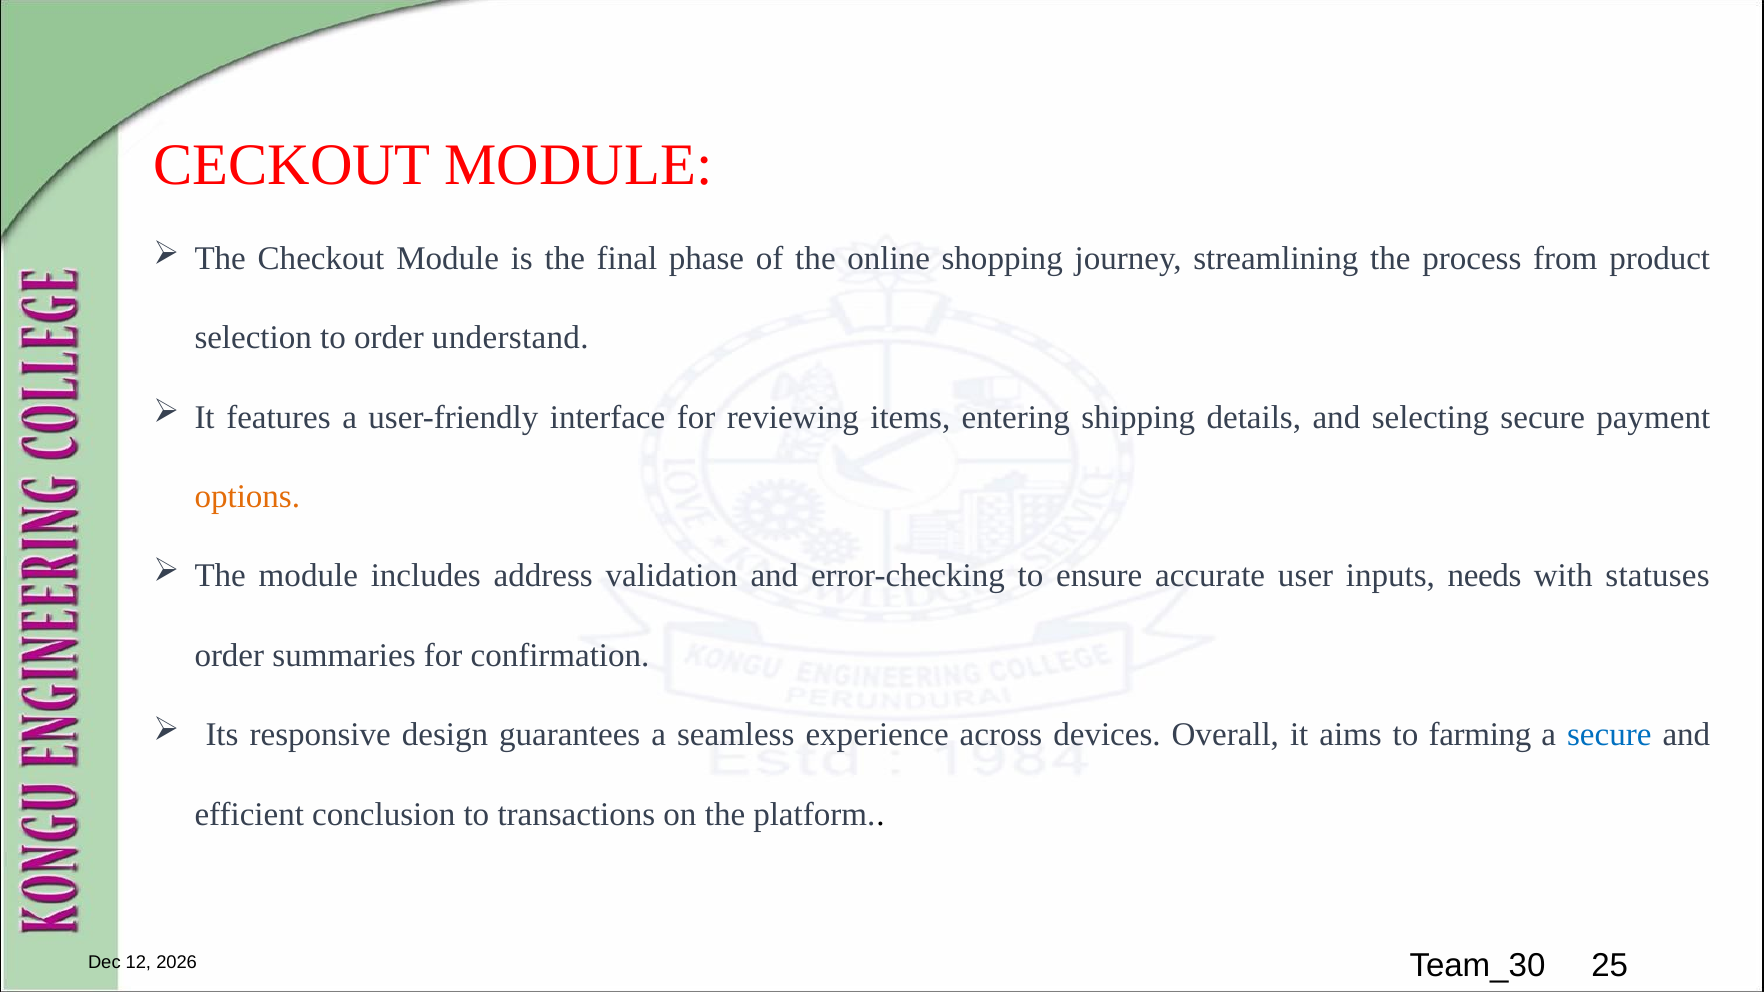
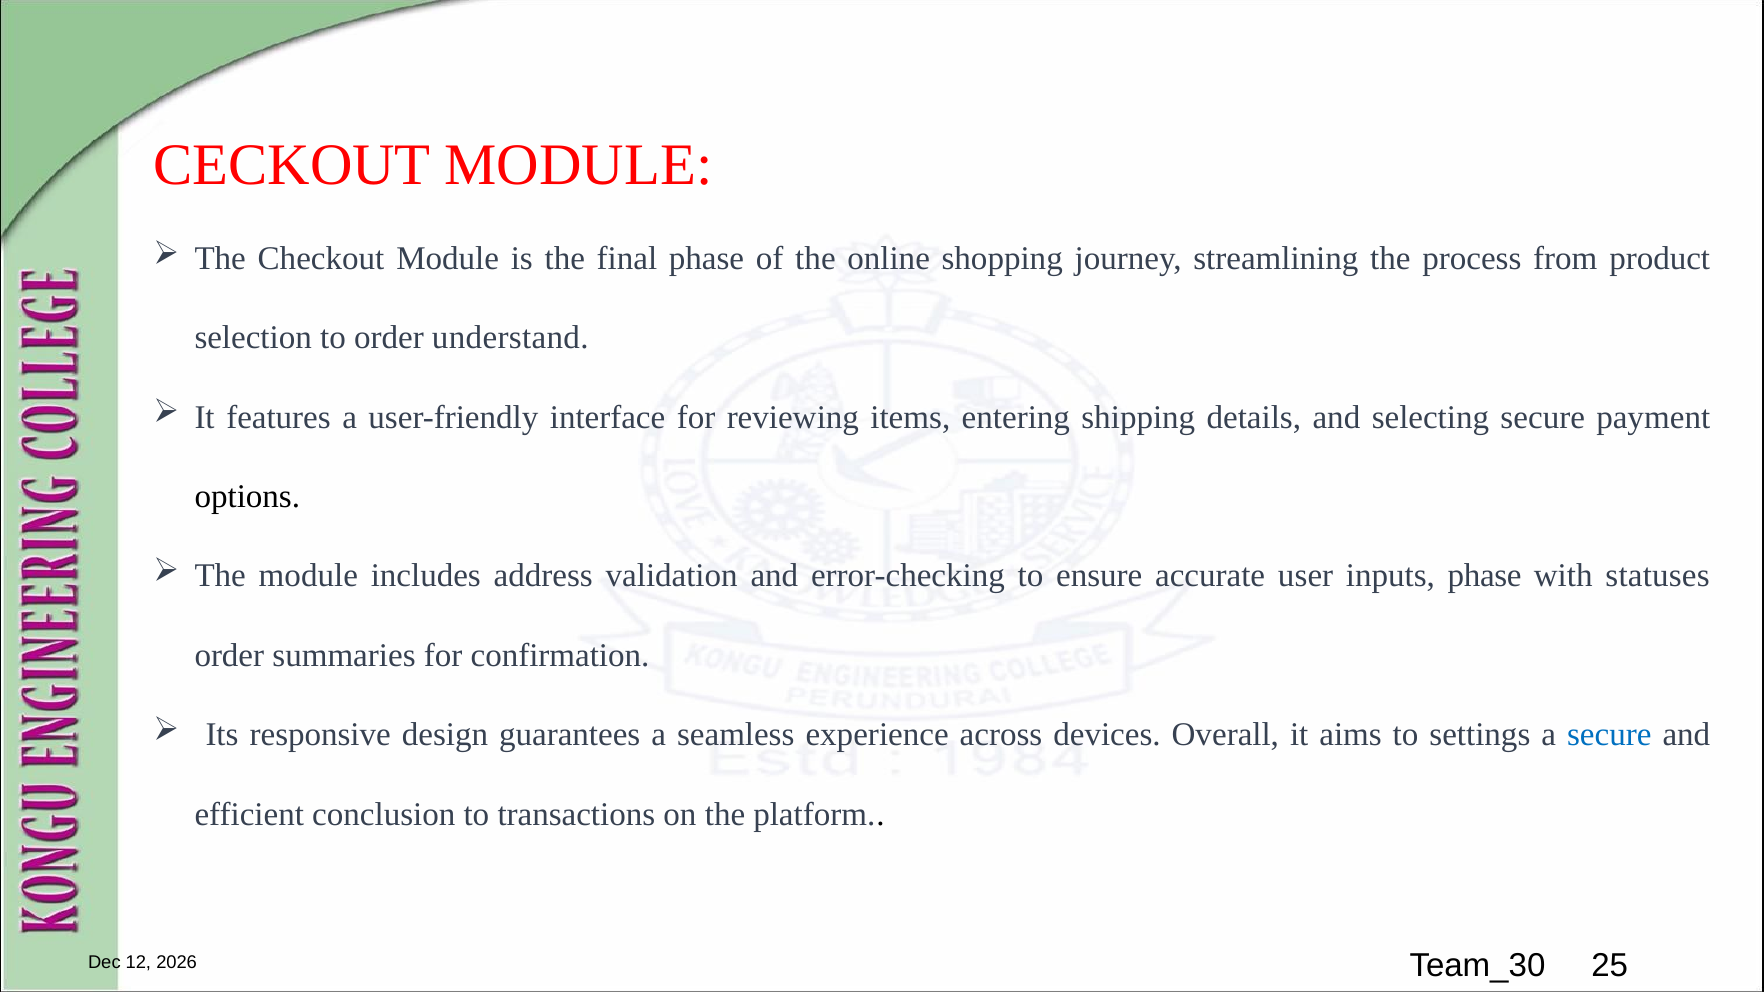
options colour: orange -> black
inputs needs: needs -> phase
farming: farming -> settings
